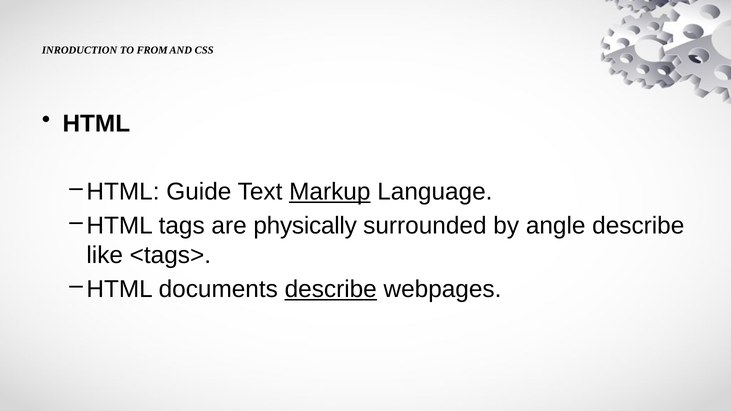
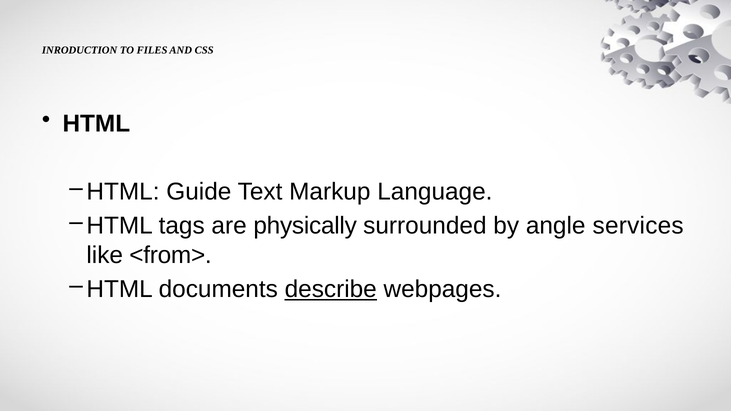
FROM: FROM -> FILES
Markup underline: present -> none
angle describe: describe -> services
<tags>: <tags> -> <from>
